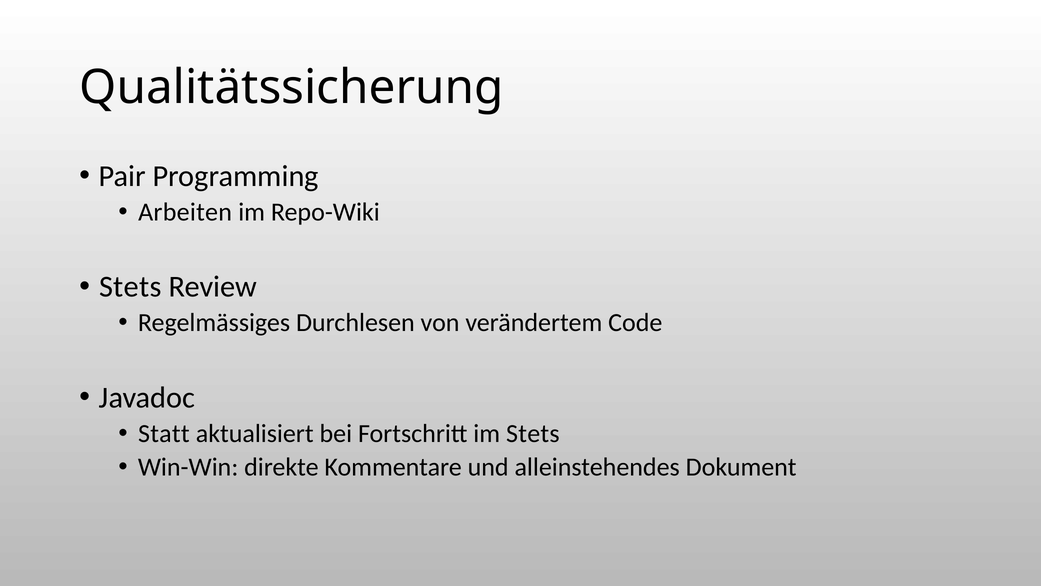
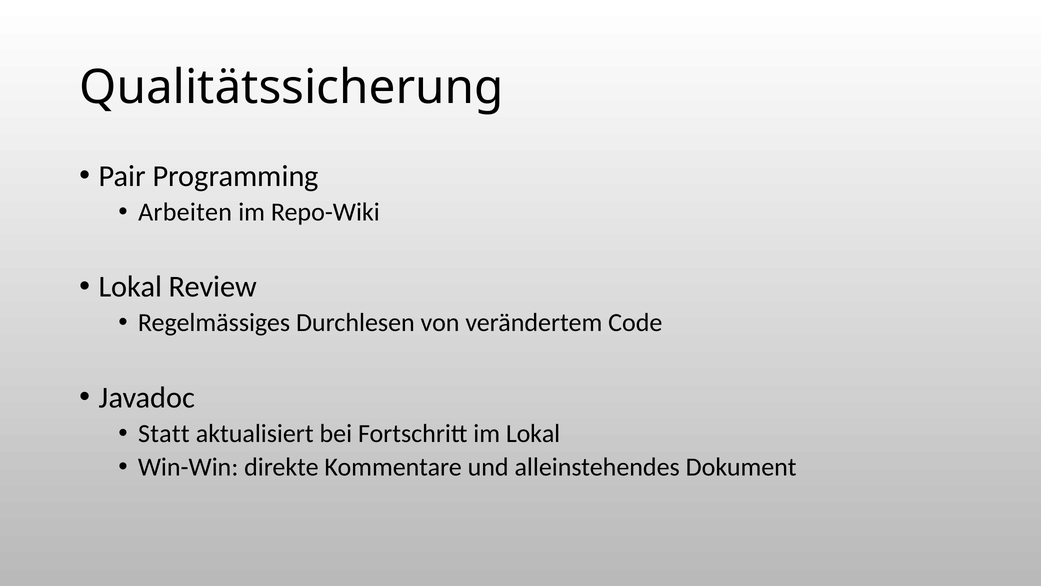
Stets at (130, 287): Stets -> Lokal
im Stets: Stets -> Lokal
